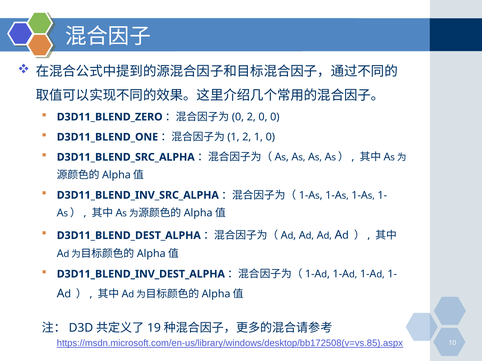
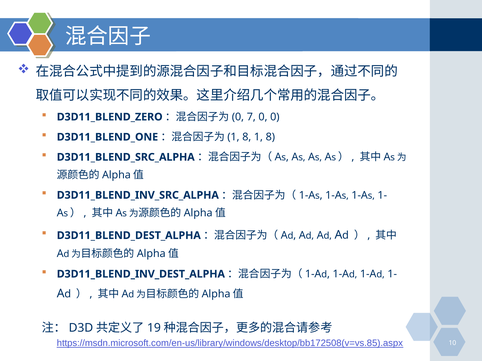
2 at (251, 117): 2 -> 7
2 at (247, 137): 2 -> 8
1 0: 0 -> 8
